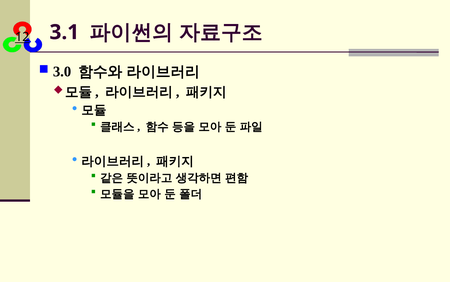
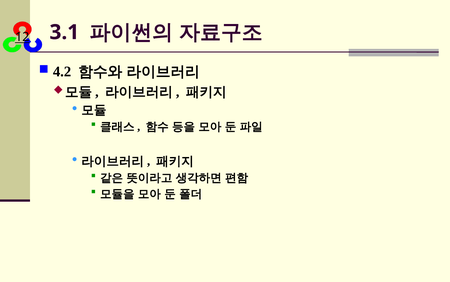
3.0: 3.0 -> 4.2
